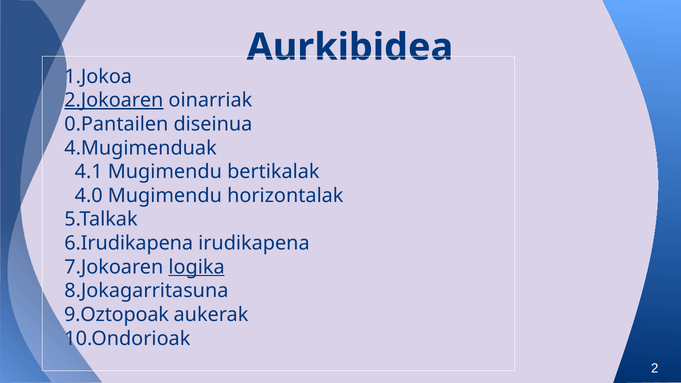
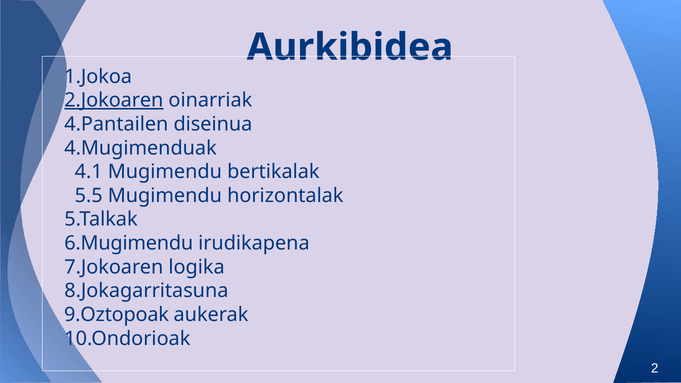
0.Pantailen: 0.Pantailen -> 4.Pantailen
4.0: 4.0 -> 5.5
6.Irudikapena: 6.Irudikapena -> 6.Mugimendu
logika underline: present -> none
